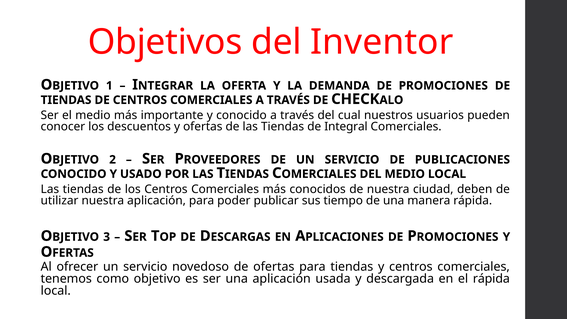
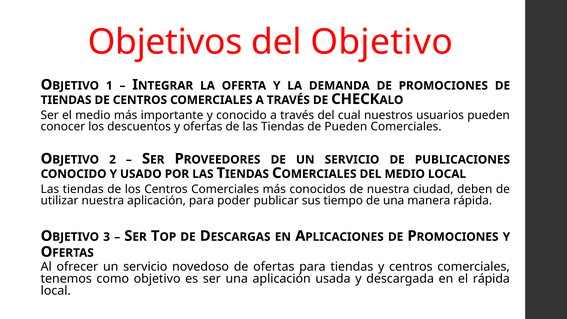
del Inventor: Inventor -> Objetivo
de Integral: Integral -> Pueden
